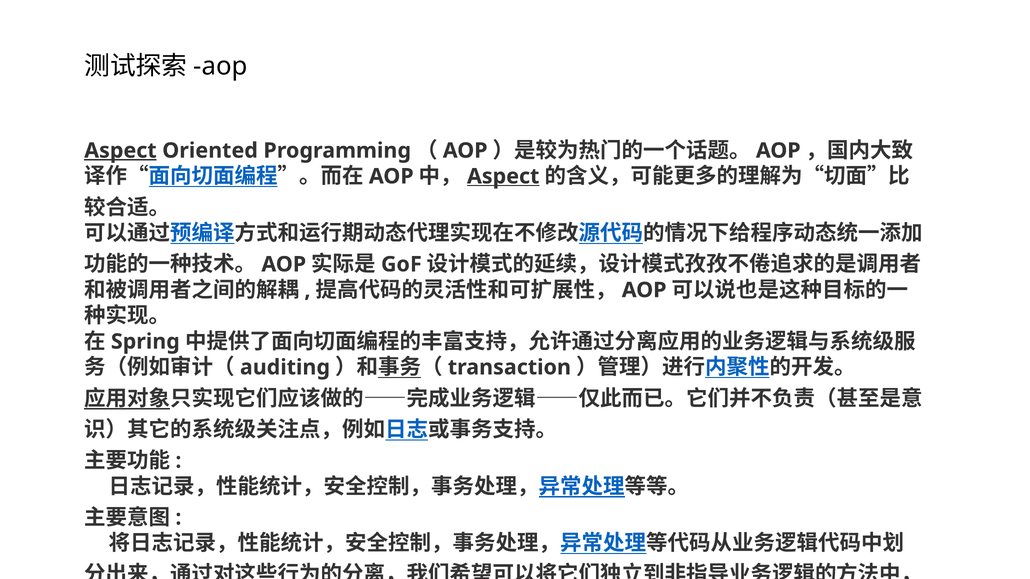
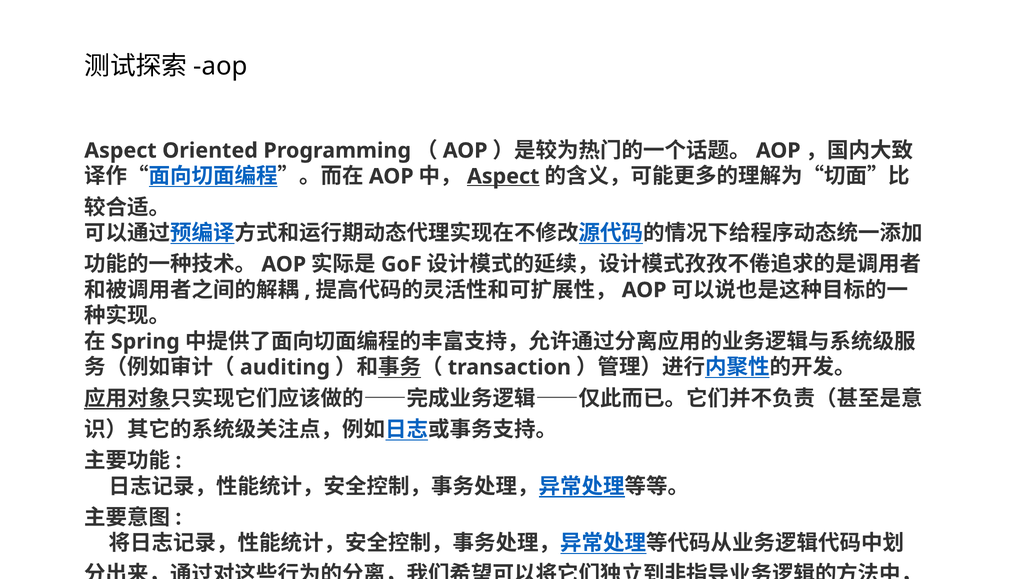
Aspect at (120, 151) underline: present -> none
